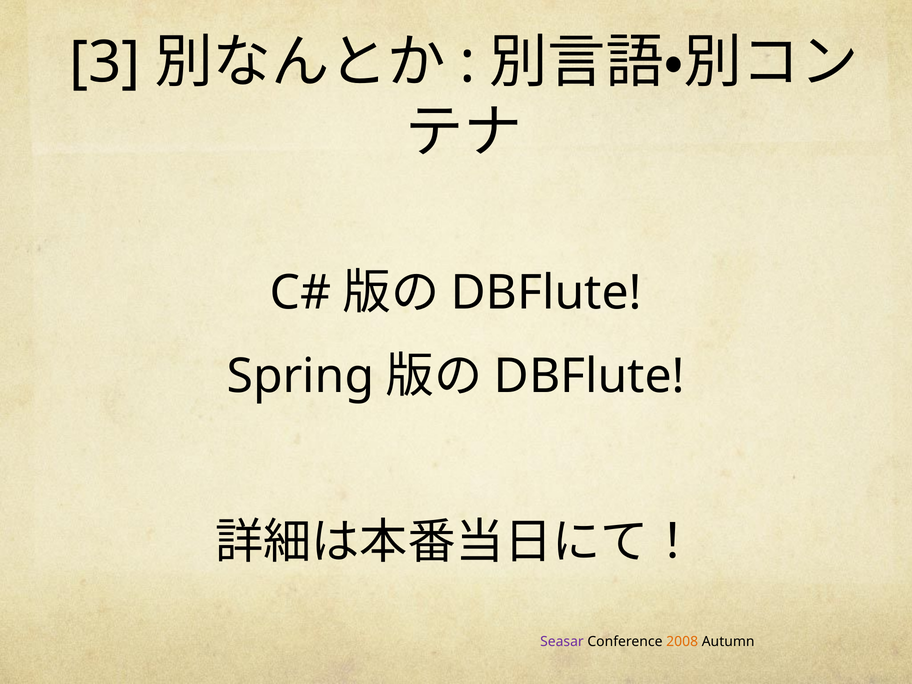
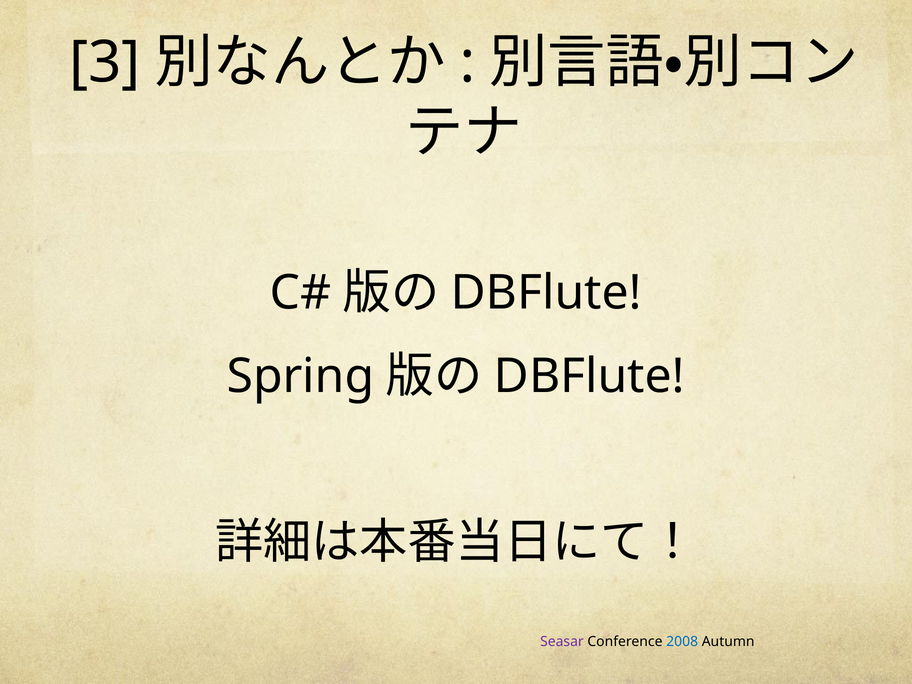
2008 colour: orange -> blue
